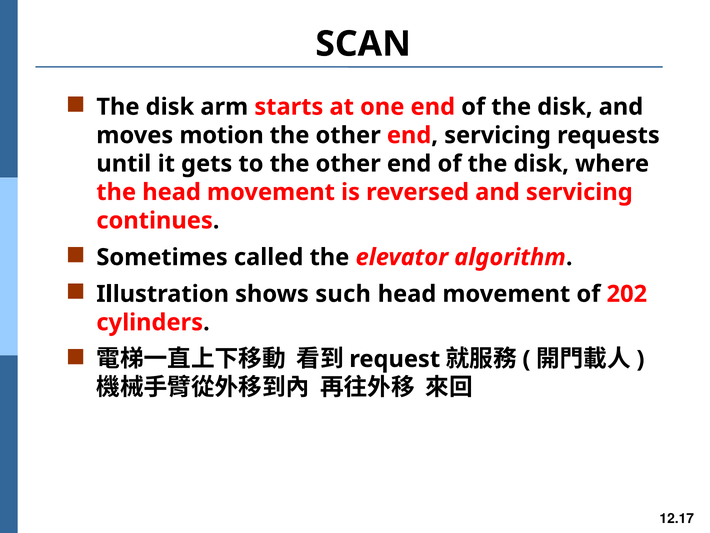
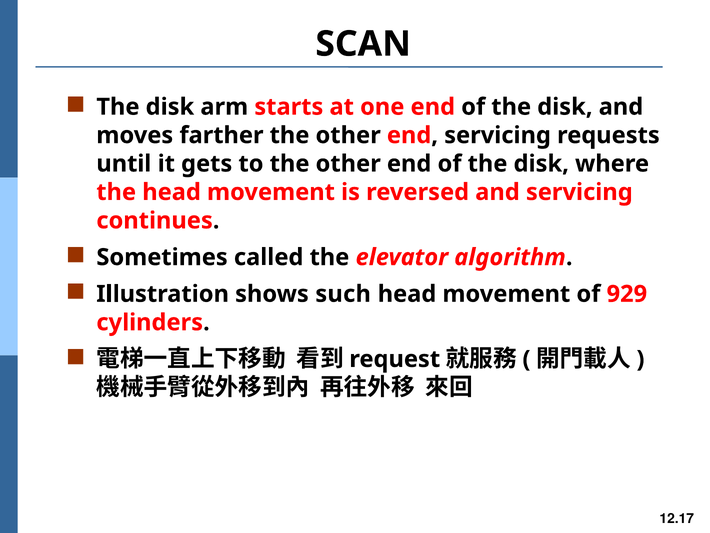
motion: motion -> farther
202: 202 -> 929
